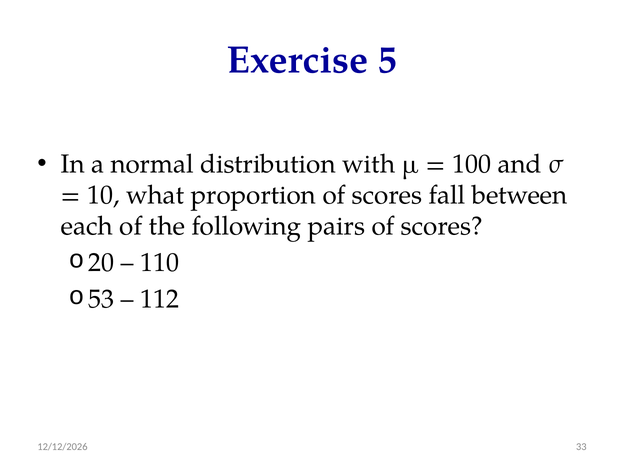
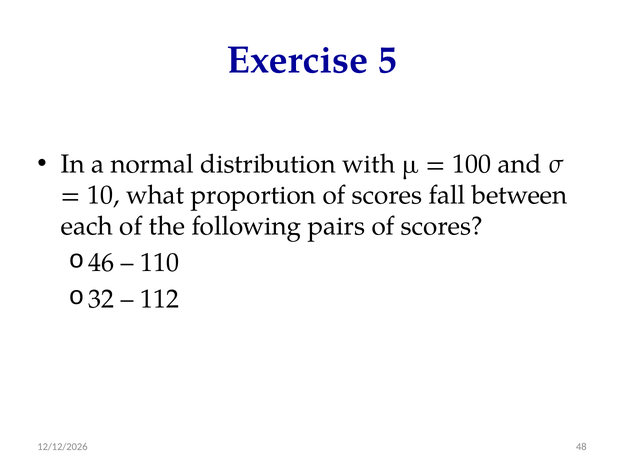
20: 20 -> 46
53: 53 -> 32
33: 33 -> 48
